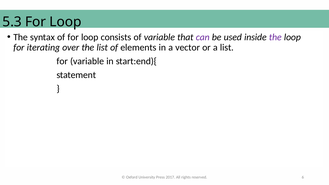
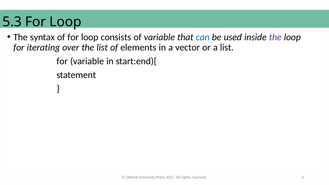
can colour: purple -> blue
